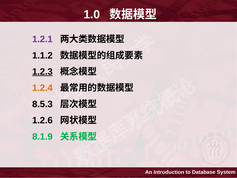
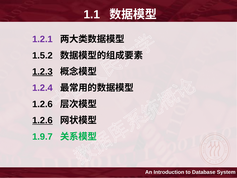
1.0: 1.0 -> 1.1
1.1.2: 1.1.2 -> 1.5.2
1.2.4 colour: orange -> purple
8.5.3 at (42, 104): 8.5.3 -> 1.2.6
1.2.6 at (42, 120) underline: none -> present
8.1.9: 8.1.9 -> 1.9.7
